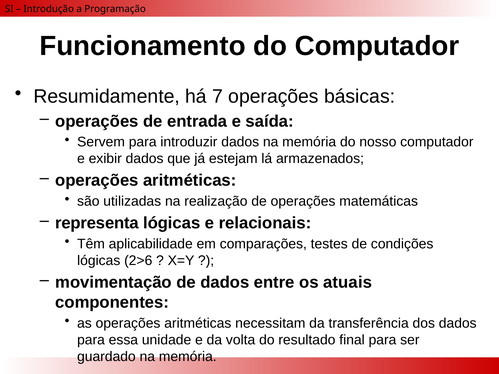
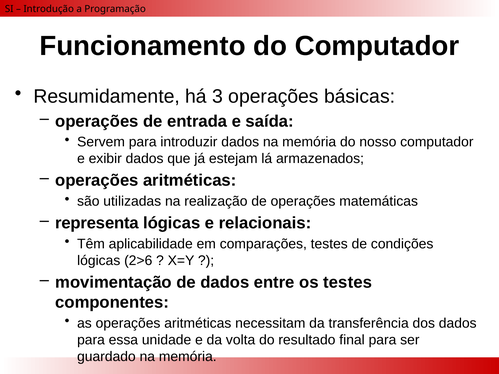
7: 7 -> 3
os atuais: atuais -> testes
